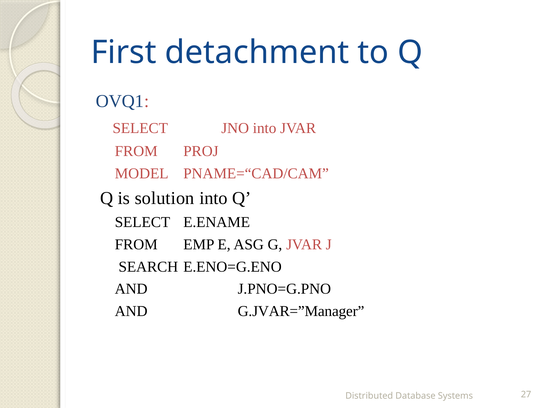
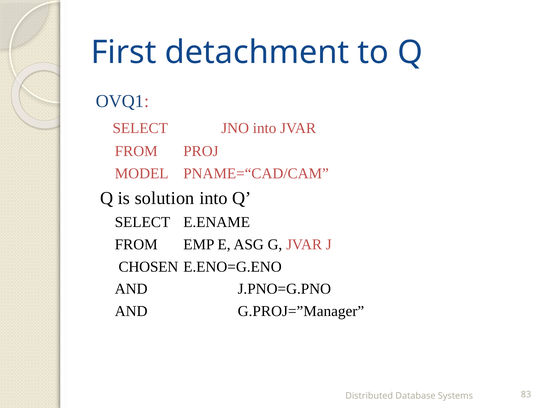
SEARCH: SEARCH -> CHOSEN
G.JVAR=”Manager: G.JVAR=”Manager -> G.PROJ=”Manager
27: 27 -> 83
